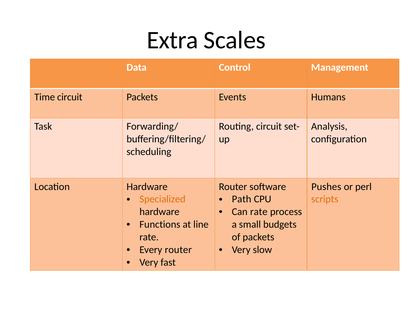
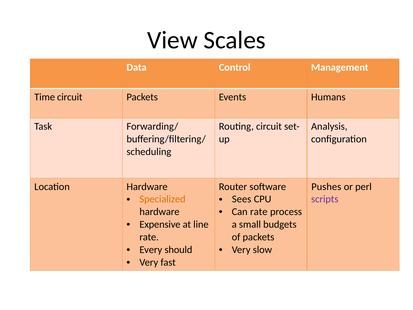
Extra: Extra -> View
Path: Path -> Sees
scripts colour: orange -> purple
Functions: Functions -> Expensive
Every router: router -> should
